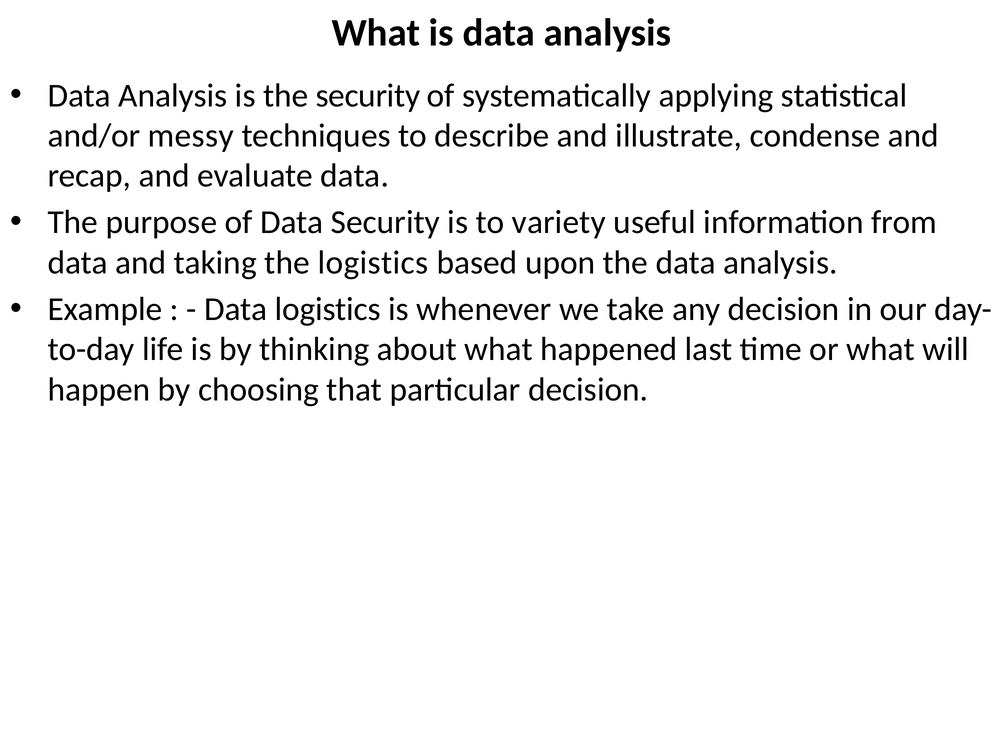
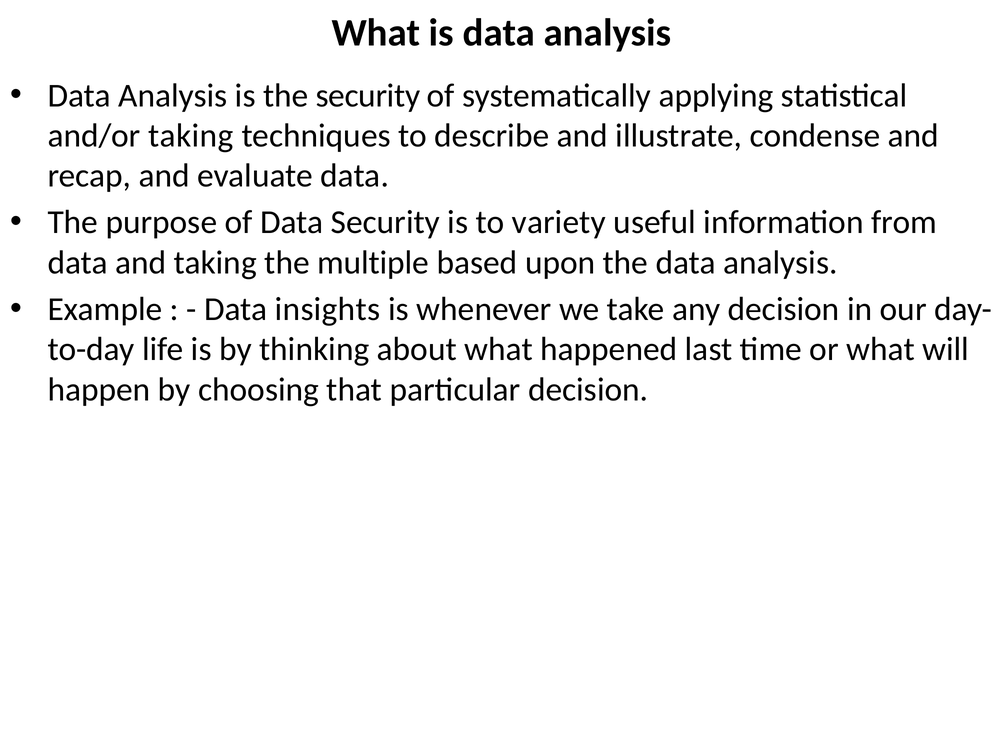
and/or messy: messy -> taking
the logistics: logistics -> multiple
Data logistics: logistics -> insights
